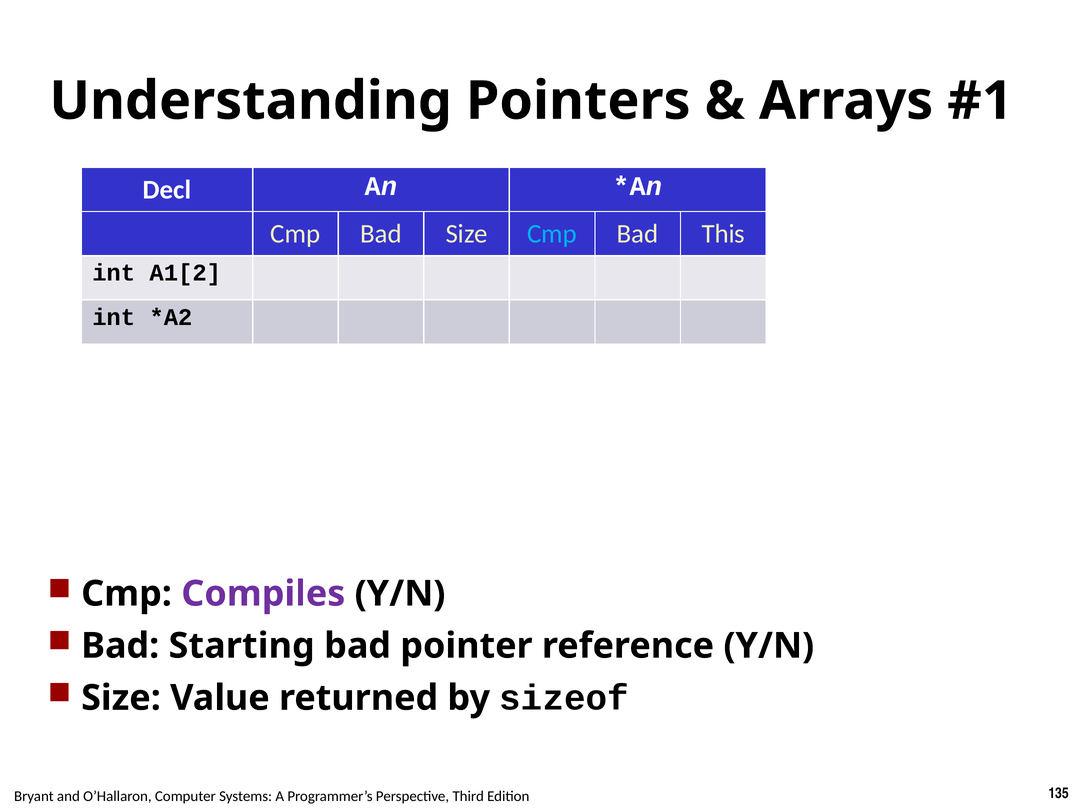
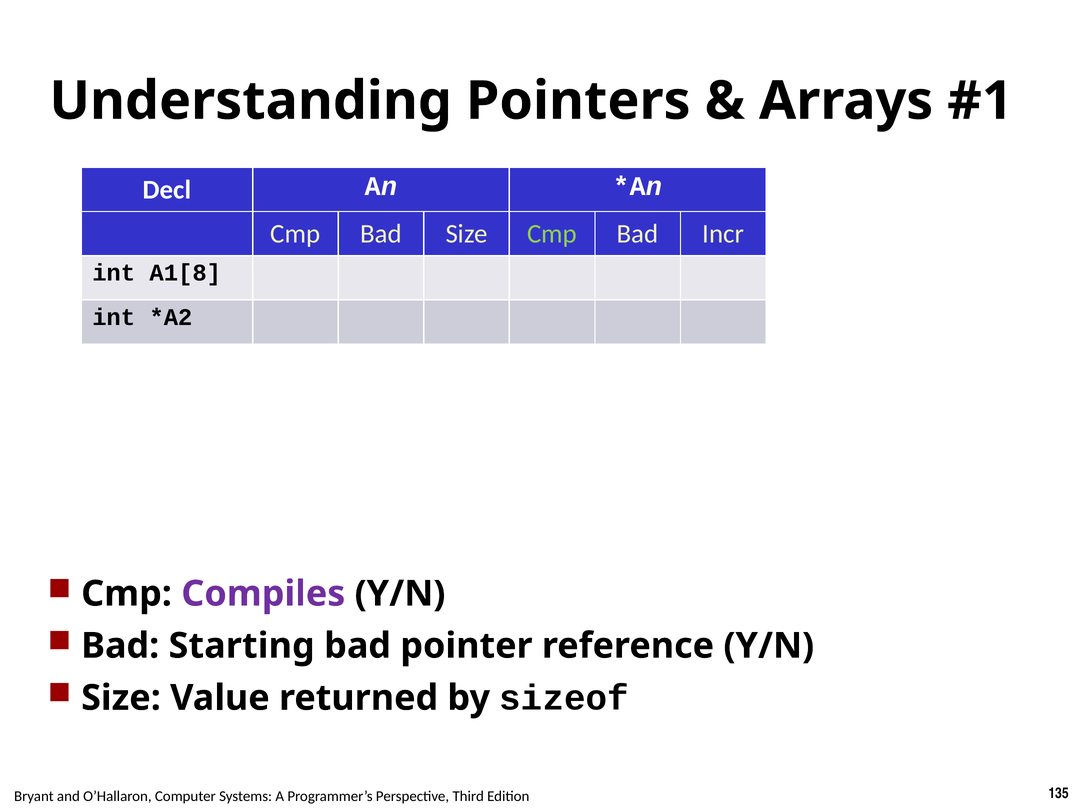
Cmp at (552, 234) colour: light blue -> light green
This: This -> Incr
A1[2: A1[2 -> A1[8
